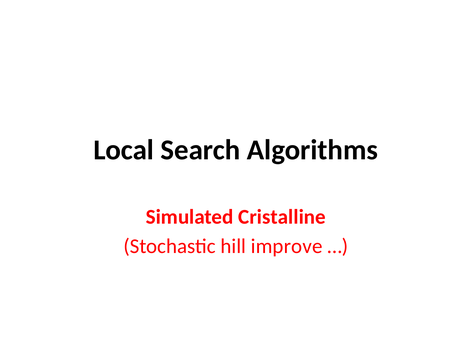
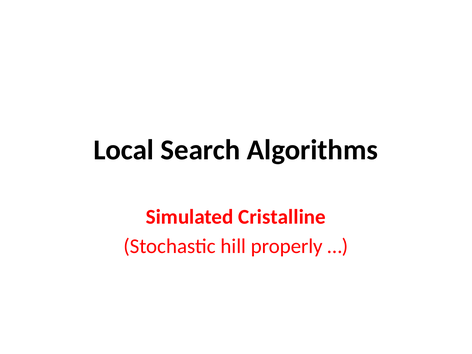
improve: improve -> properly
